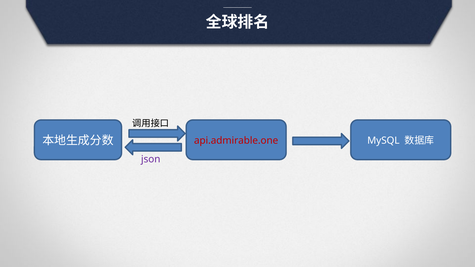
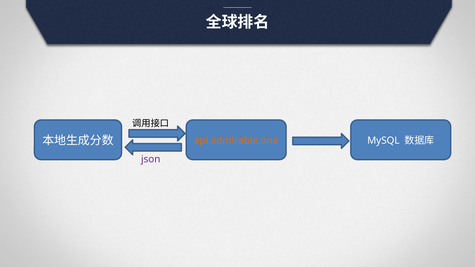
api.admirable.one colour: red -> orange
